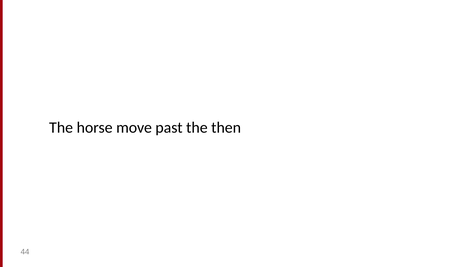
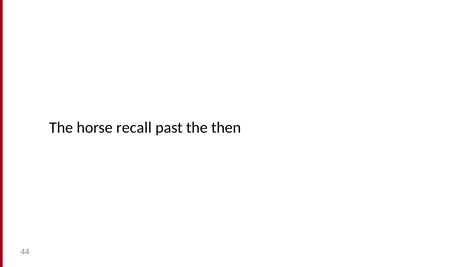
move: move -> recall
